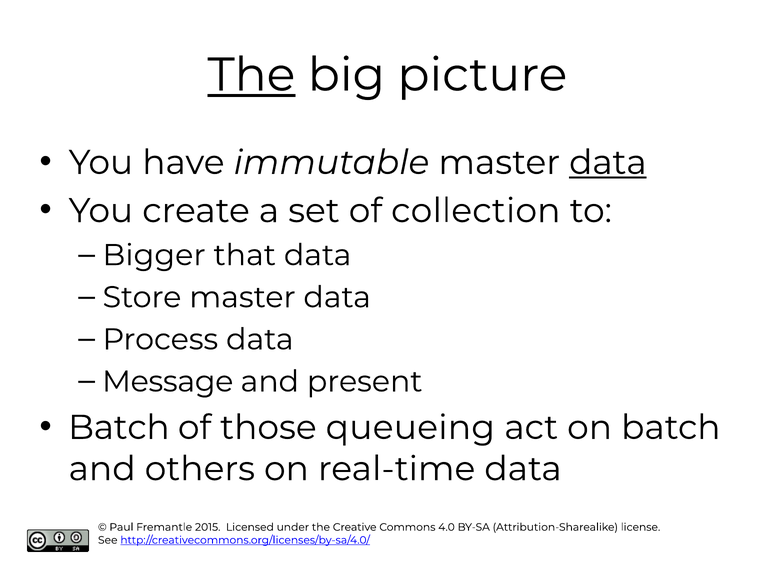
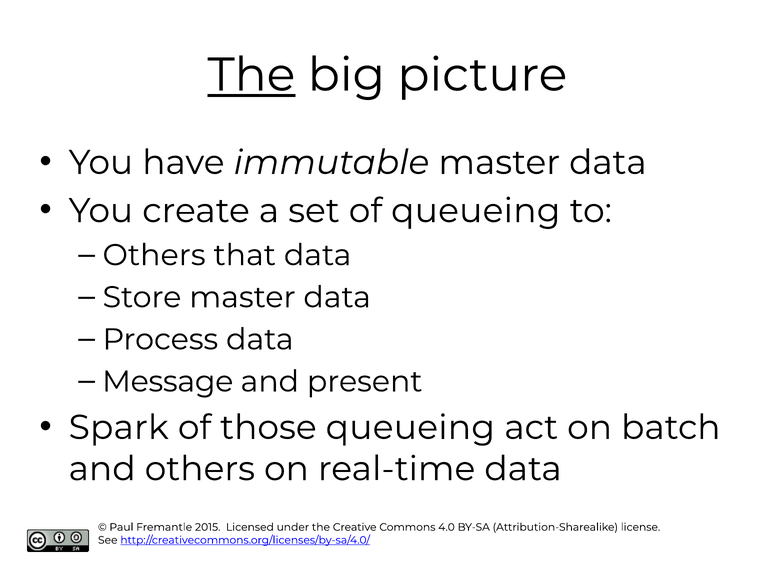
data at (608, 163) underline: present -> none
of collection: collection -> queueing
Bigger at (154, 255): Bigger -> Others
Batch at (119, 428): Batch -> Spark
